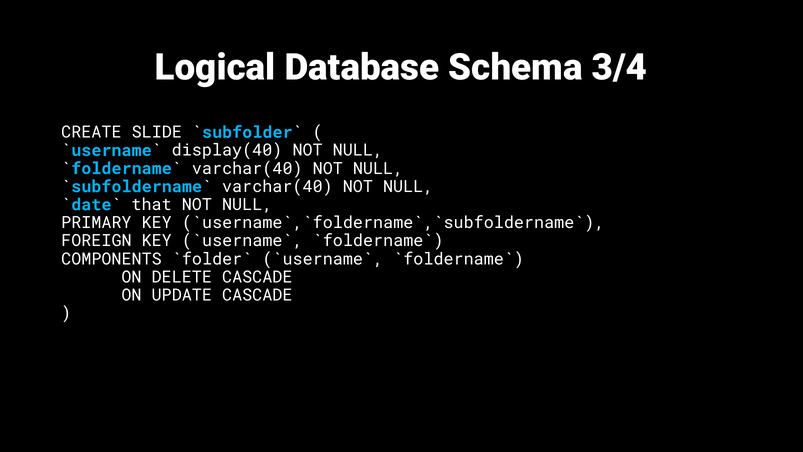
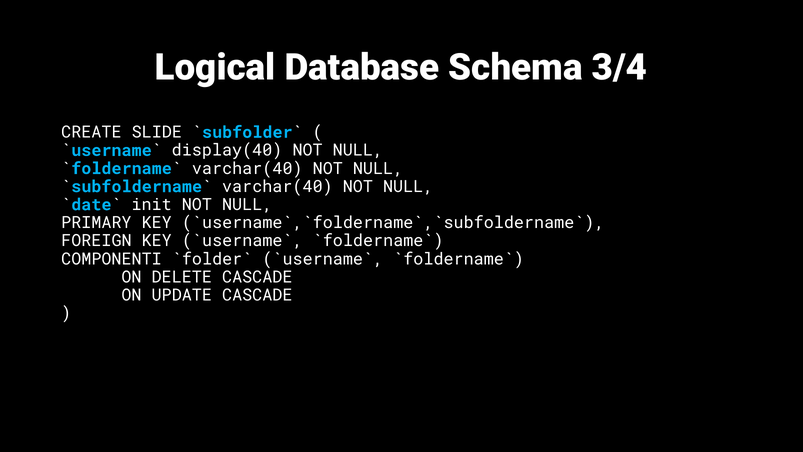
that: that -> init
COMPONENTS: COMPONENTS -> COMPONENTI
